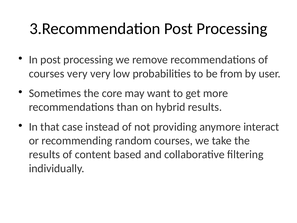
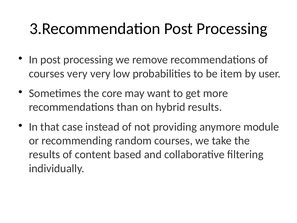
from: from -> item
interact: interact -> module
